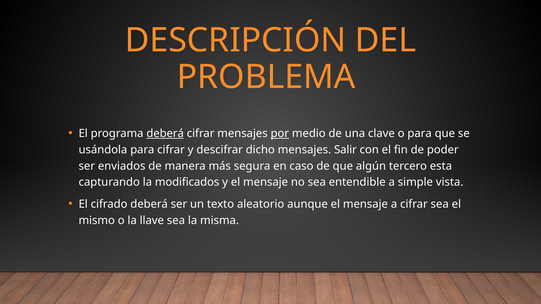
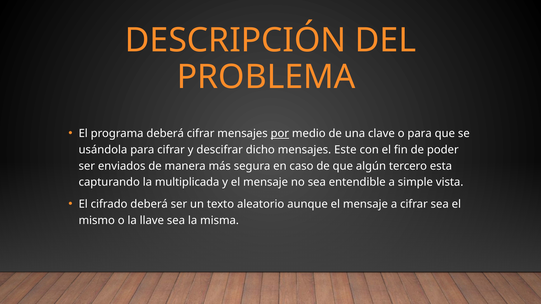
deberá at (165, 134) underline: present -> none
Salir: Salir -> Este
modificados: modificados -> multiplicada
